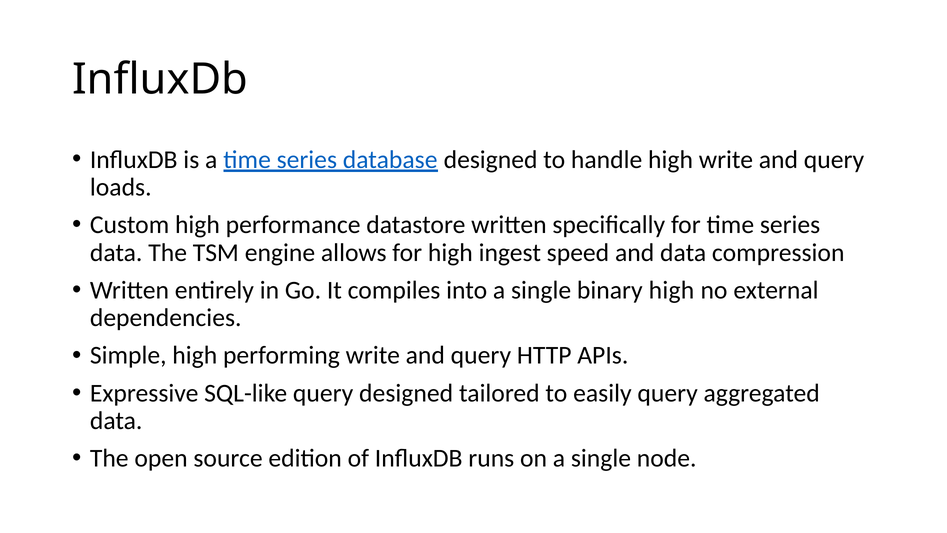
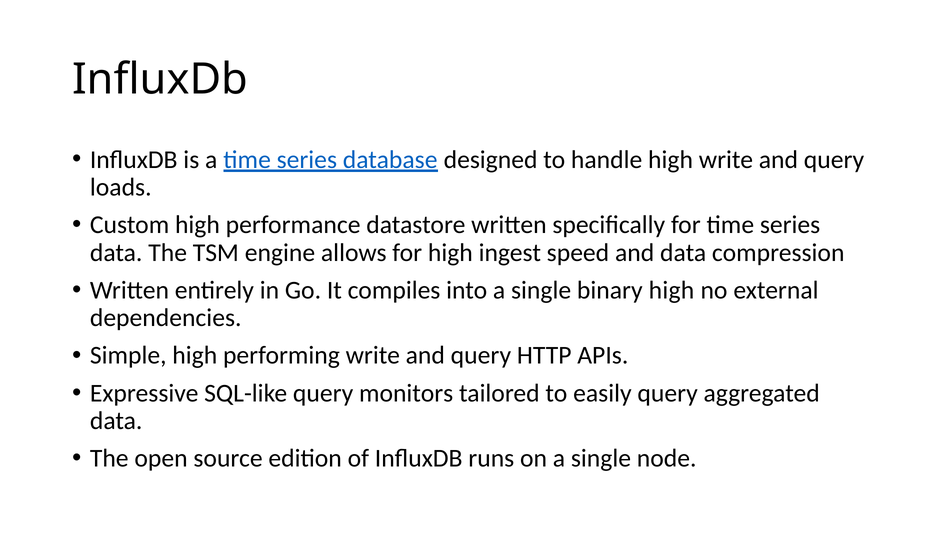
query designed: designed -> monitors
